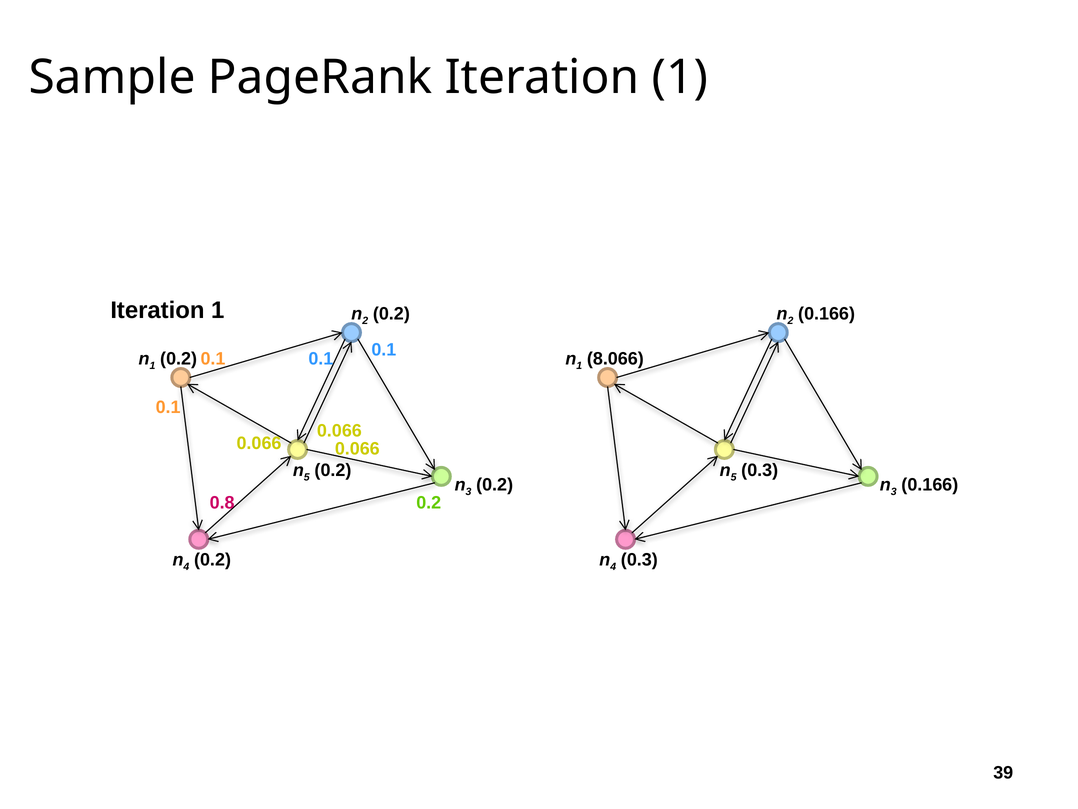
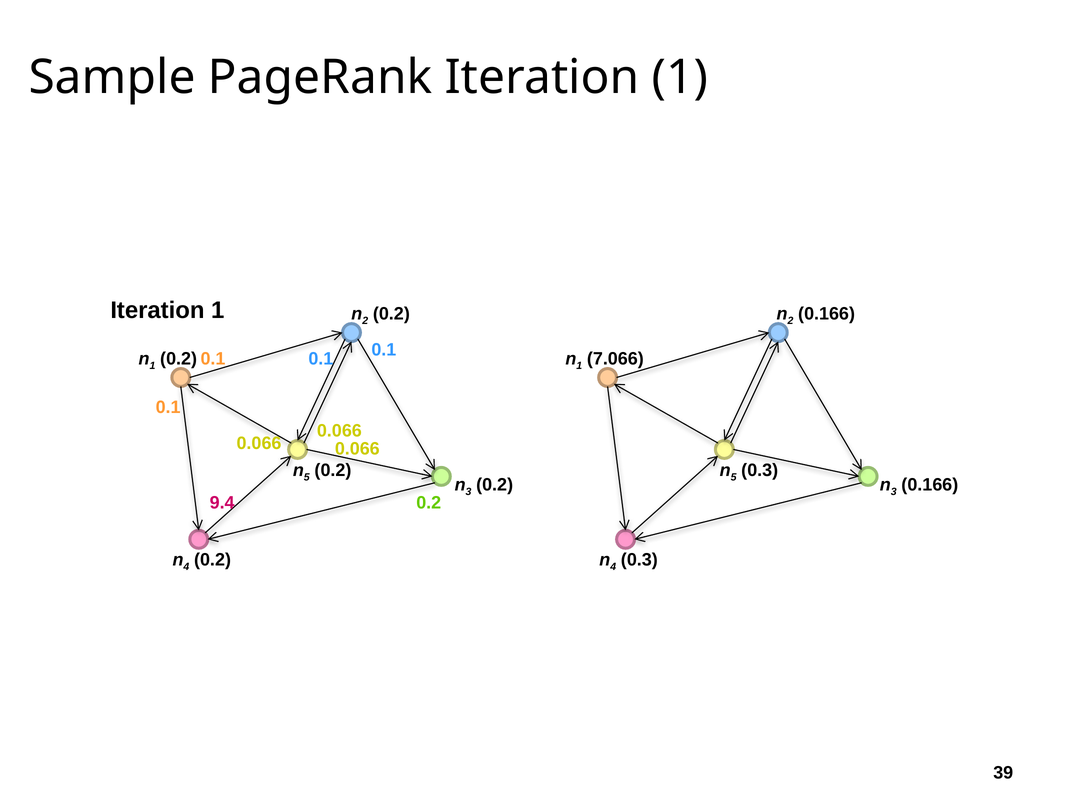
8.066: 8.066 -> 7.066
0.8: 0.8 -> 9.4
